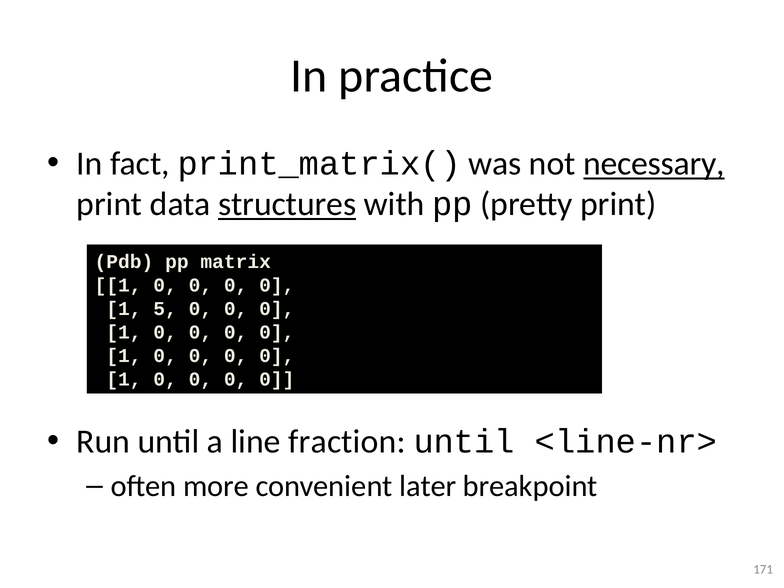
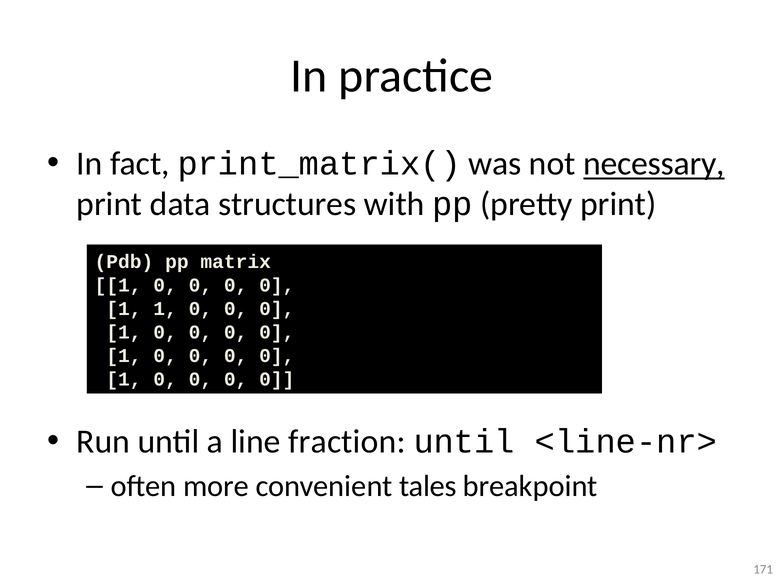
structures underline: present -> none
1 5: 5 -> 1
later: later -> tales
